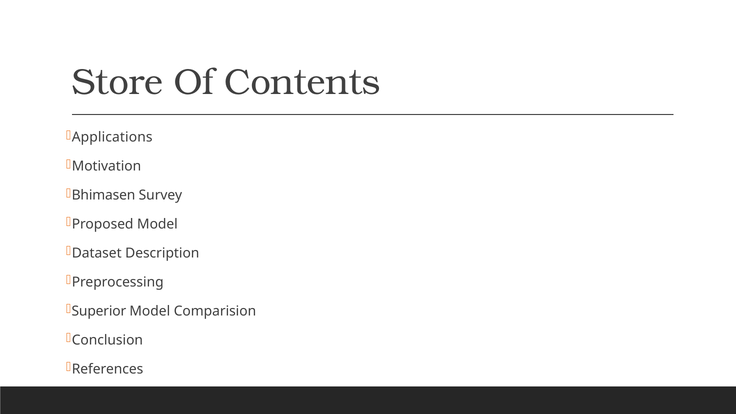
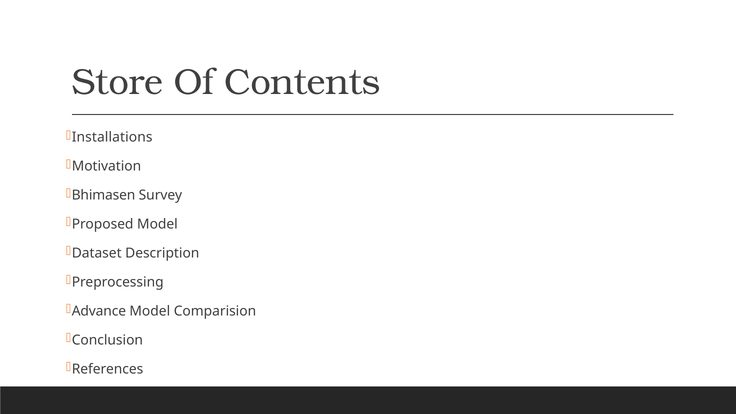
Applications: Applications -> Installations
Superior: Superior -> Advance
